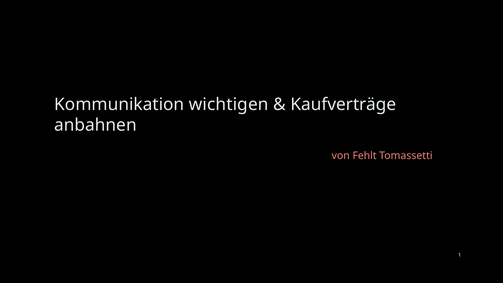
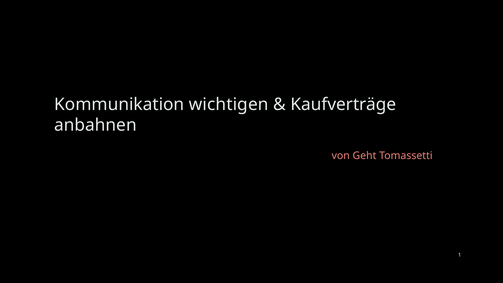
Fehlt: Fehlt -> Geht
